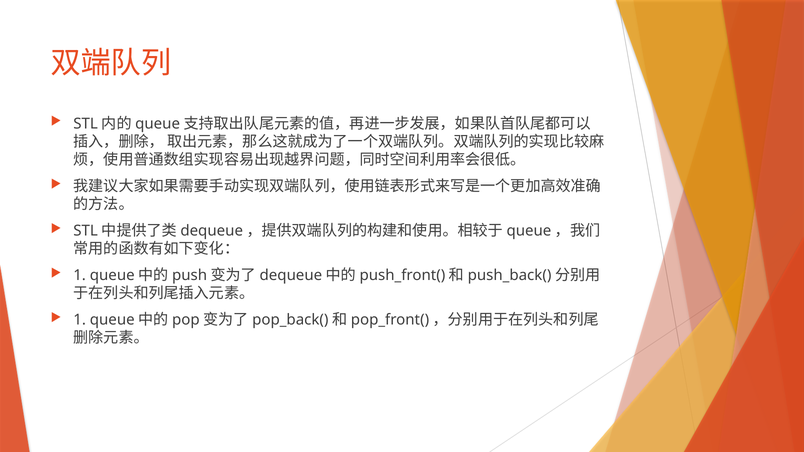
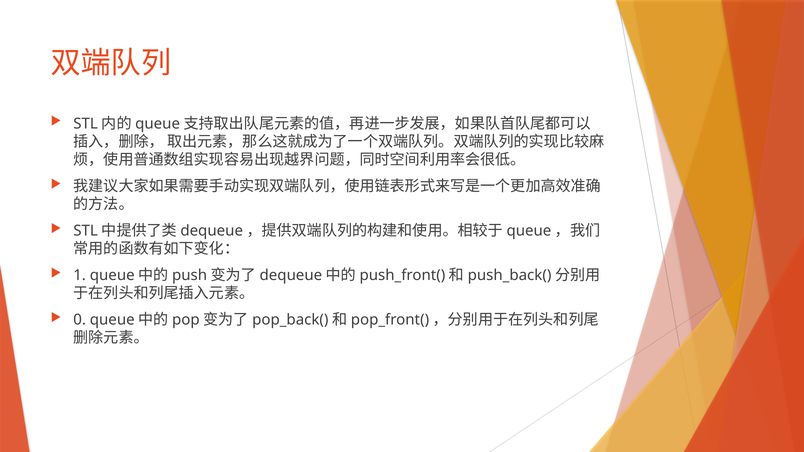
1 at (80, 320): 1 -> 0
